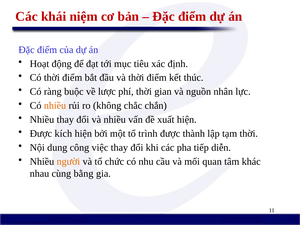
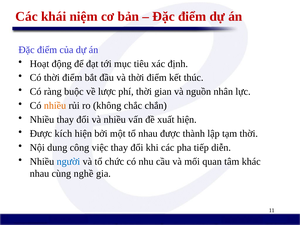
tổ trình: trình -> nhau
người colour: orange -> blue
bằng: bằng -> nghề
